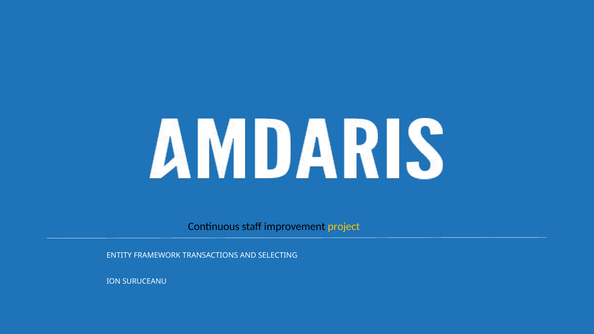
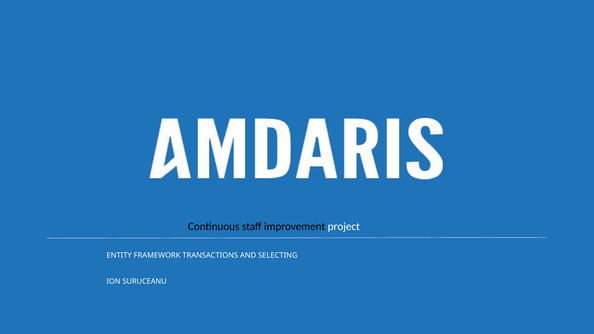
project colour: yellow -> white
